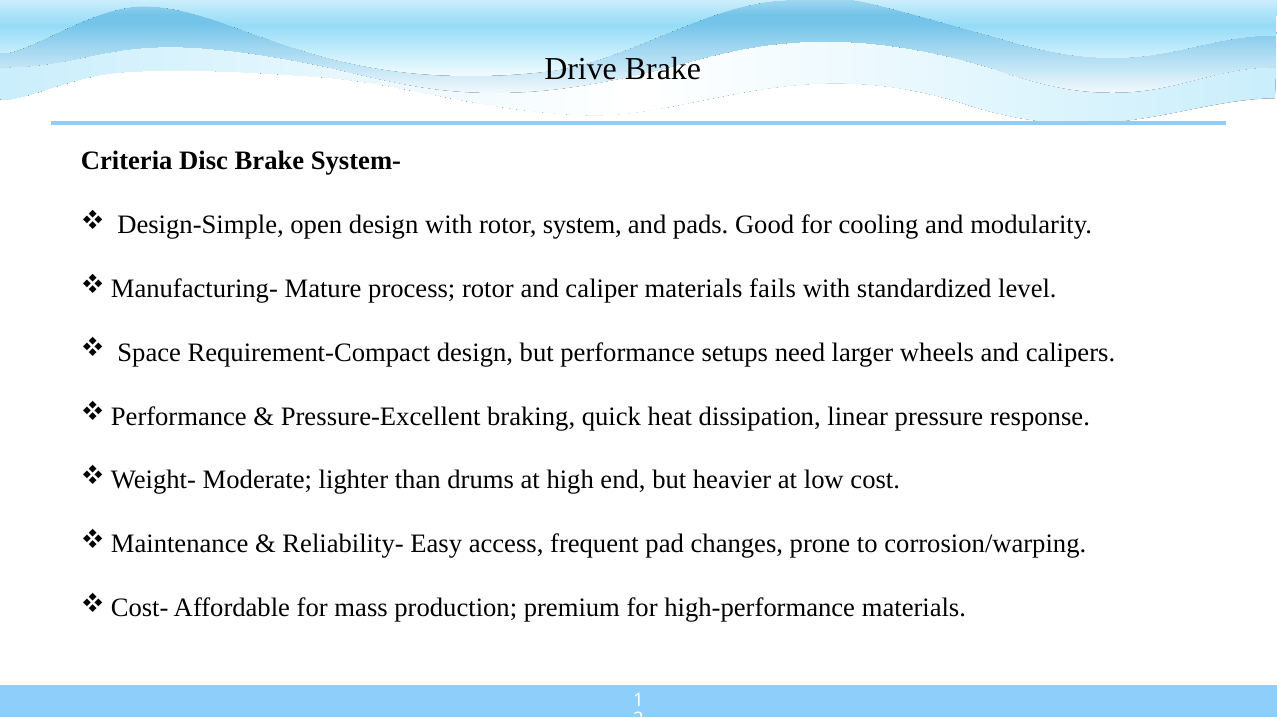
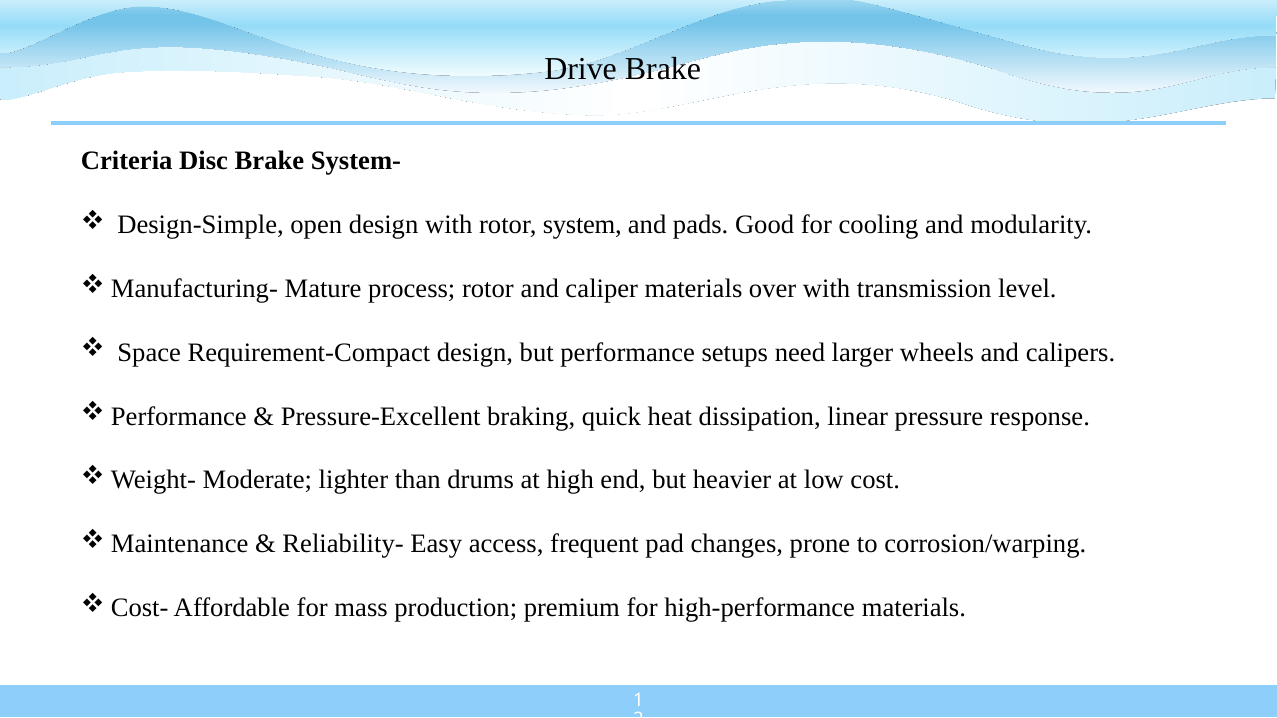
fails: fails -> over
standardized: standardized -> transmission
